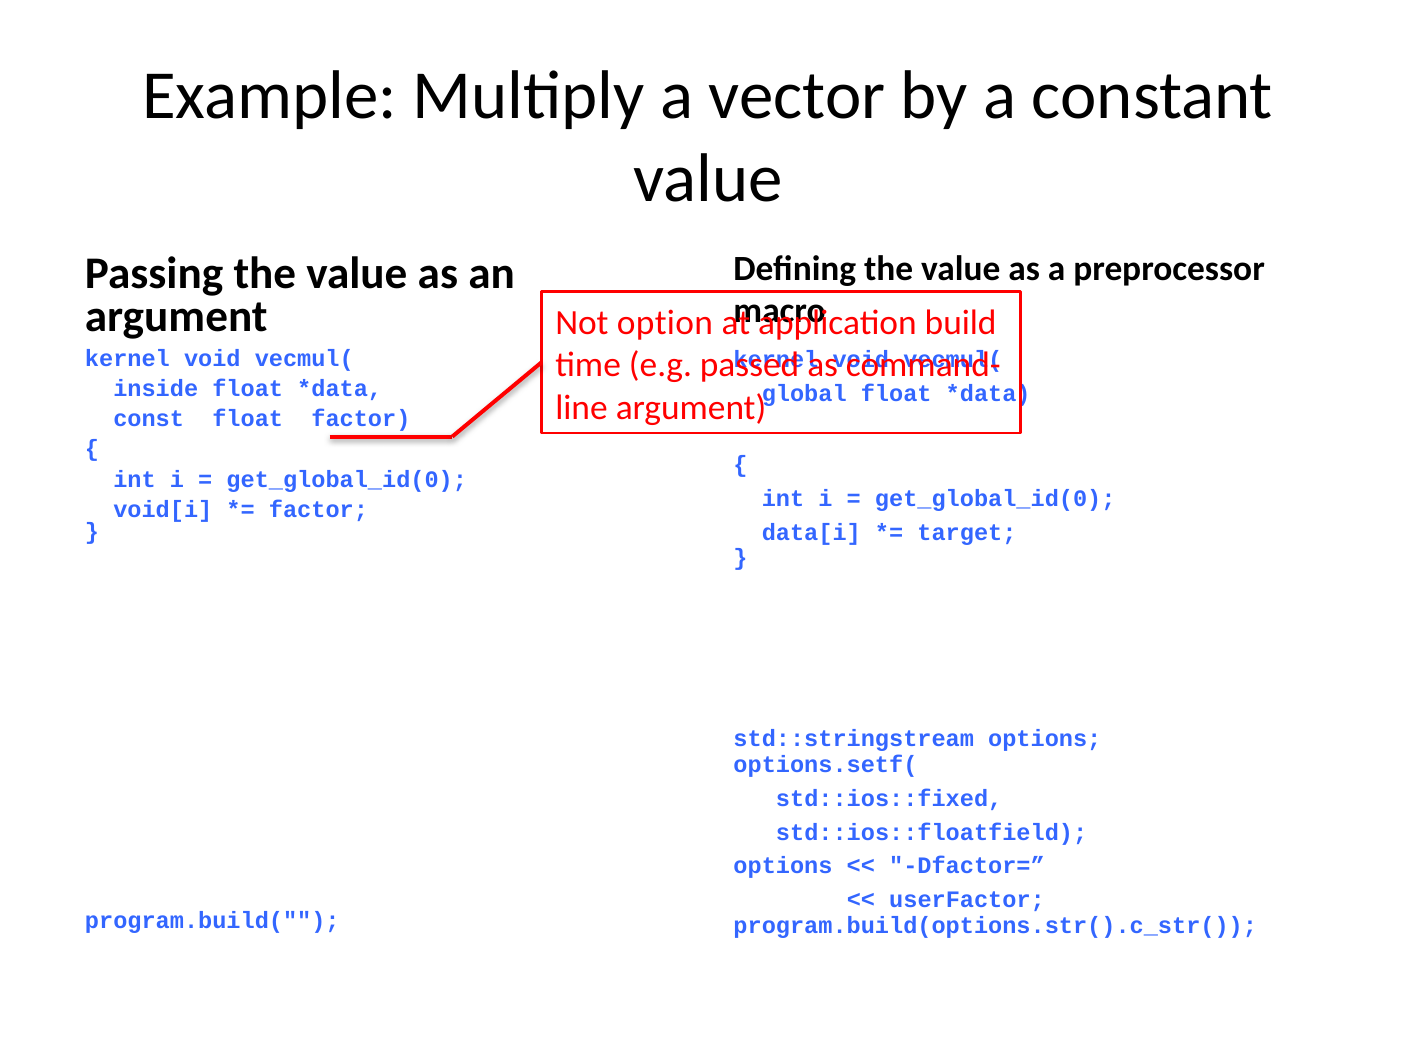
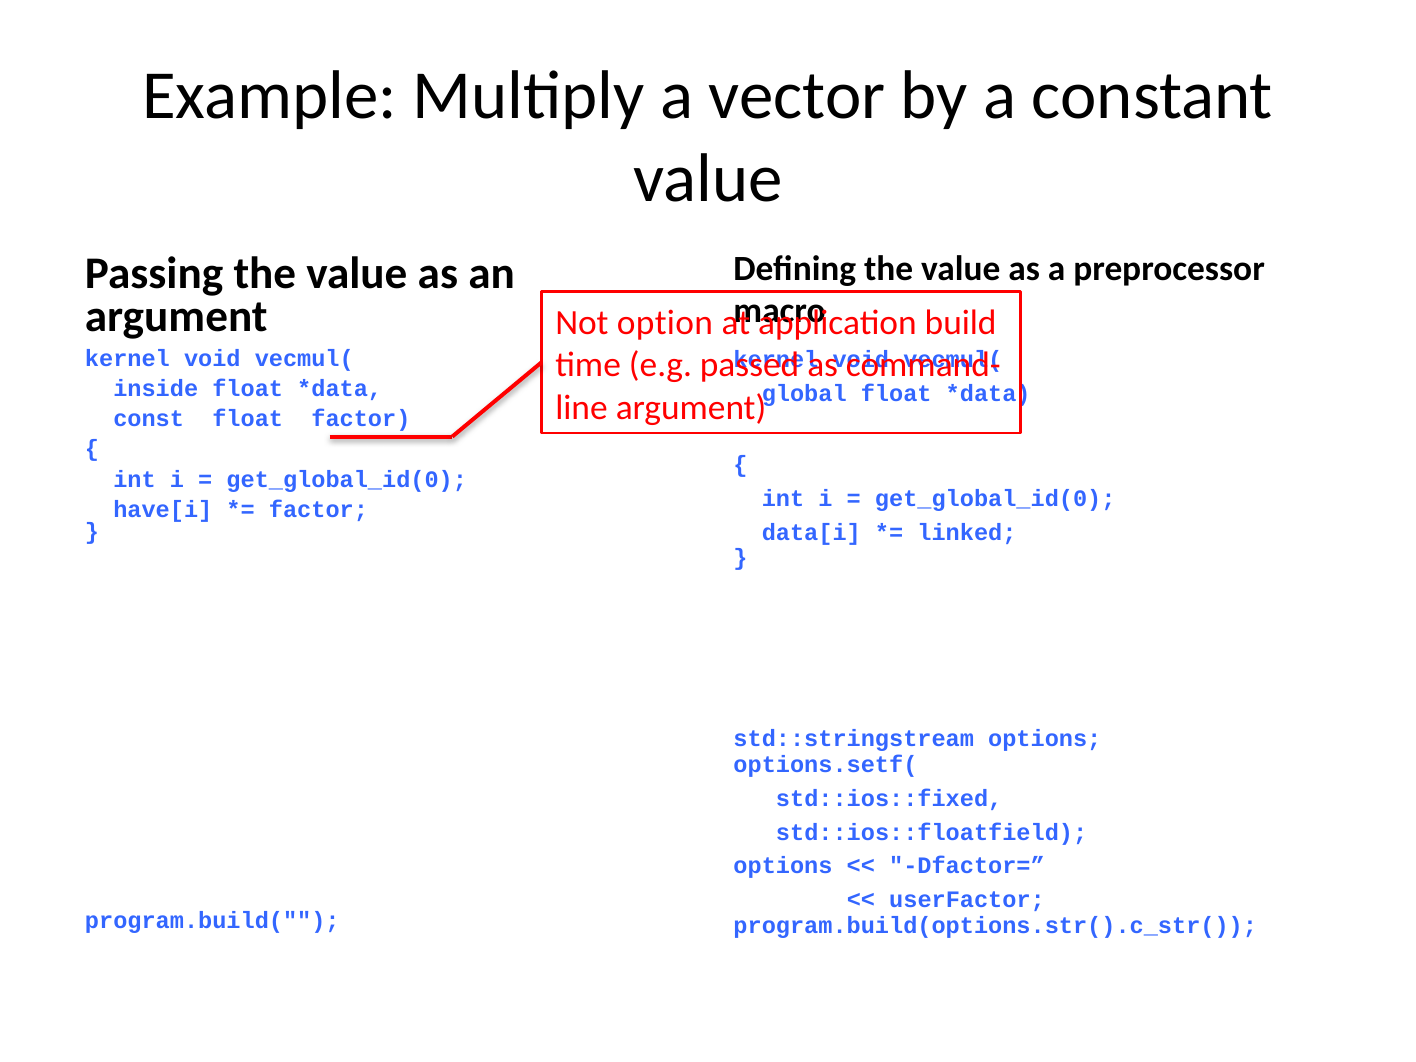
void[i: void[i -> have[i
target: target -> linked
